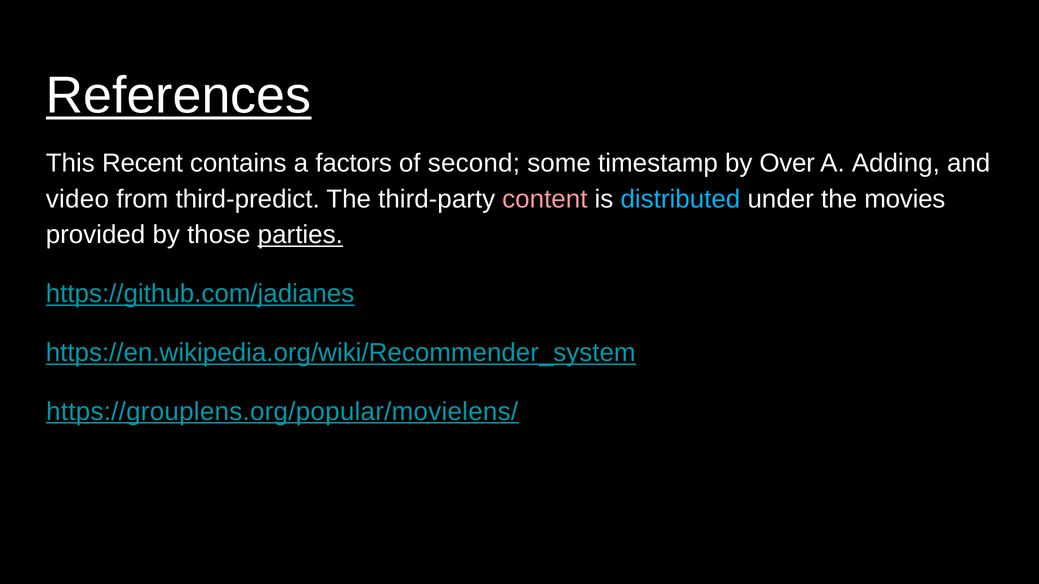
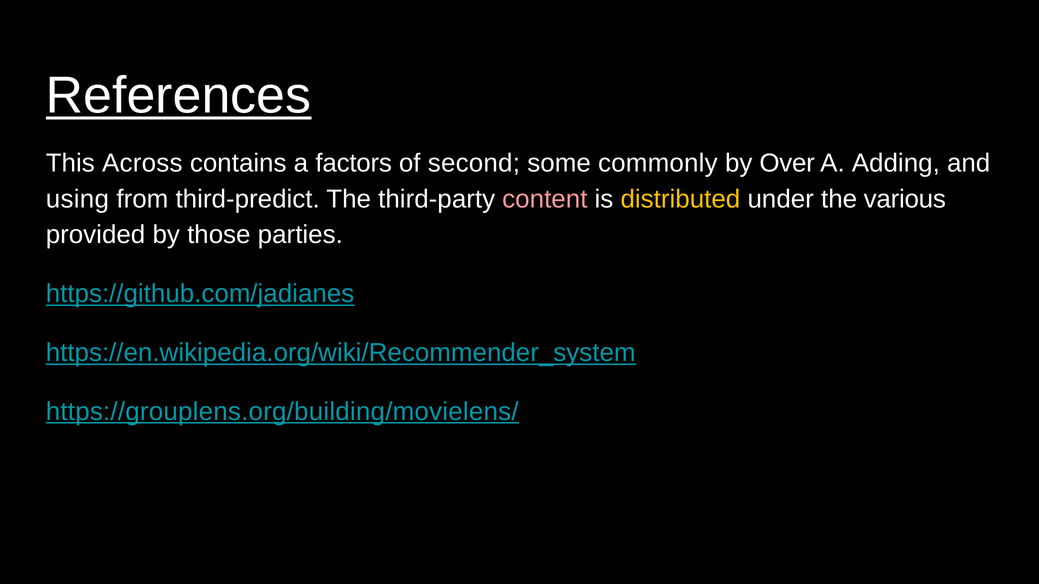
Recent: Recent -> Across
timestamp: timestamp -> commonly
video: video -> using
distributed colour: light blue -> yellow
movies: movies -> various
parties underline: present -> none
https://grouplens.org/popular/movielens/: https://grouplens.org/popular/movielens/ -> https://grouplens.org/building/movielens/
